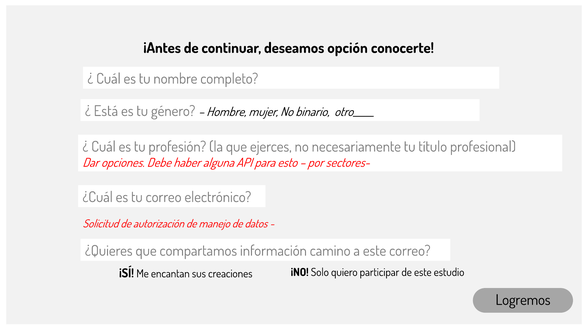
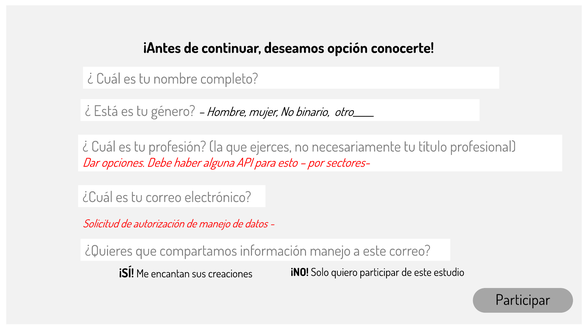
información camino: camino -> manejo
Logremos at (523, 300): Logremos -> Participar
